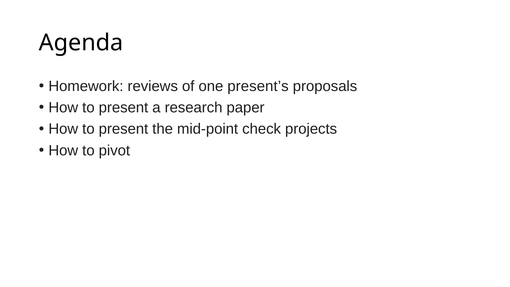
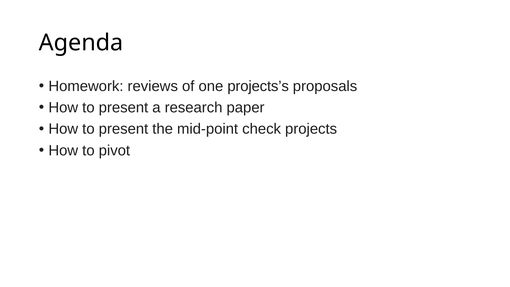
present’s: present’s -> projects’s
